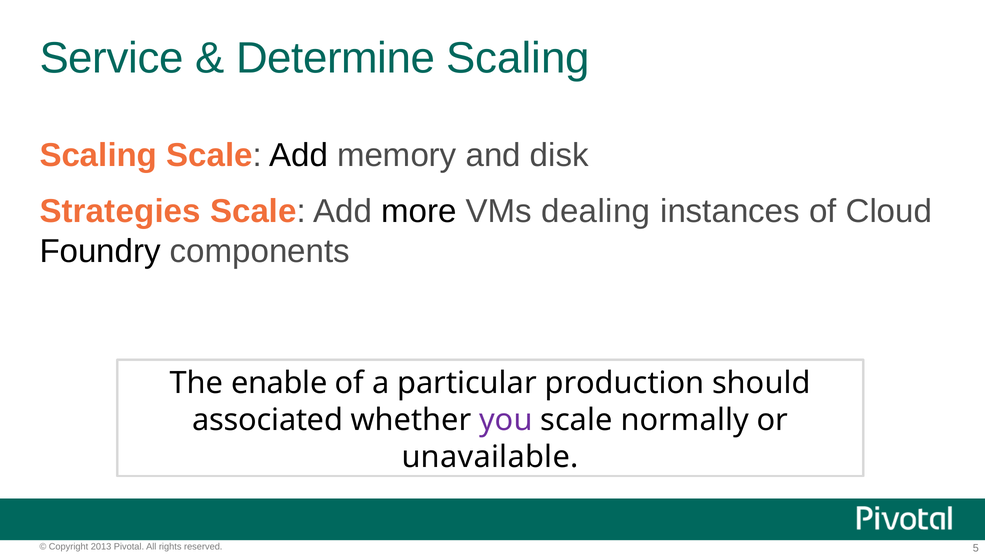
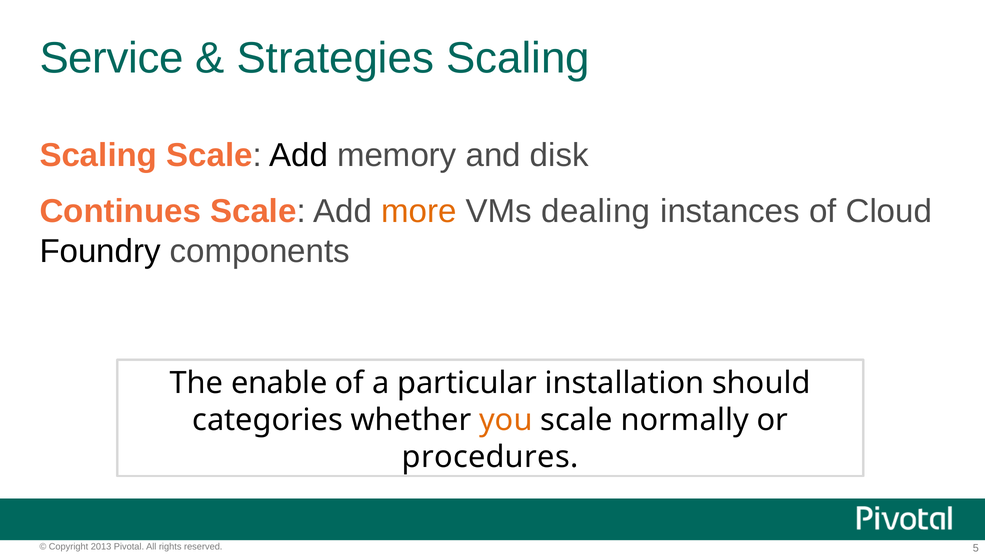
Determine: Determine -> Strategies
Strategies: Strategies -> Continues
more colour: black -> orange
production: production -> installation
associated: associated -> categories
you colour: purple -> orange
unavailable: unavailable -> procedures
